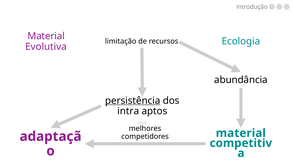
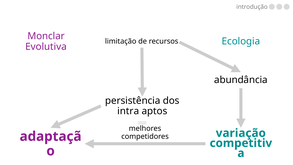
Material at (46, 36): Material -> Monclar
persistência underline: present -> none
material at (241, 133): material -> variação
